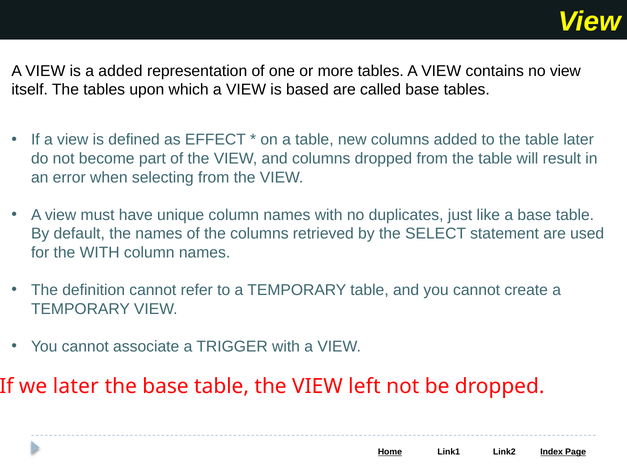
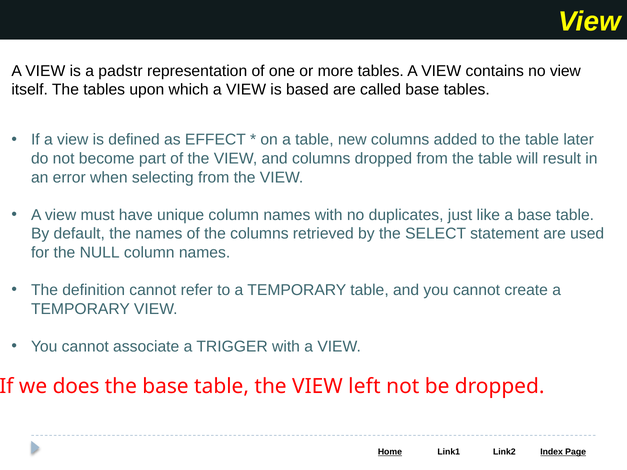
a added: added -> padstr
the WITH: WITH -> NULL
we later: later -> does
